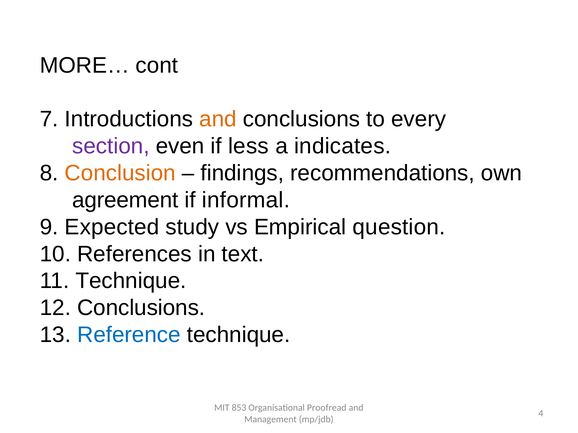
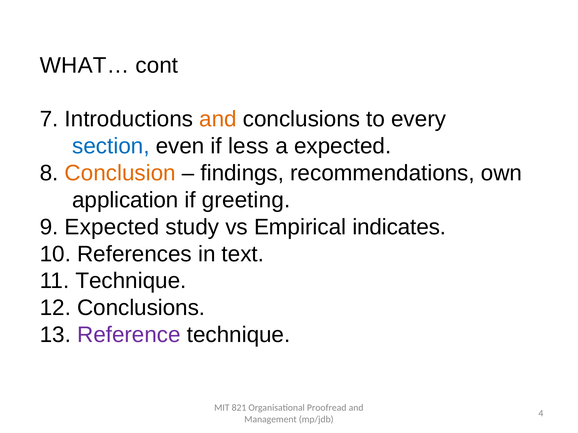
MORE…: MORE… -> WHAT…
section colour: purple -> blue
a indicates: indicates -> expected
agreement: agreement -> application
informal: informal -> greeting
question: question -> indicates
Reference colour: blue -> purple
853: 853 -> 821
